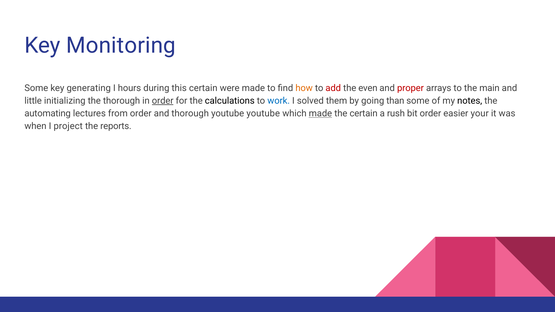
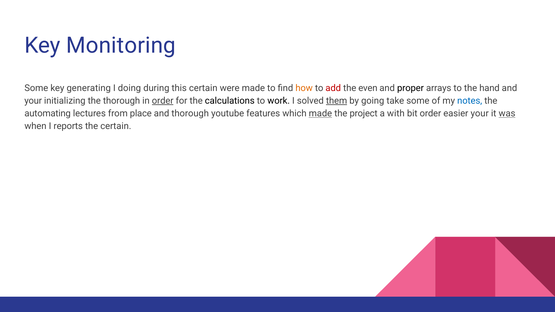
hours: hours -> doing
proper colour: red -> black
main: main -> hand
little at (33, 101): little -> your
work colour: blue -> black
them underline: none -> present
than: than -> take
notes colour: black -> blue
from order: order -> place
youtube youtube: youtube -> features
the certain: certain -> project
rush: rush -> with
was underline: none -> present
project: project -> reports
the reports: reports -> certain
